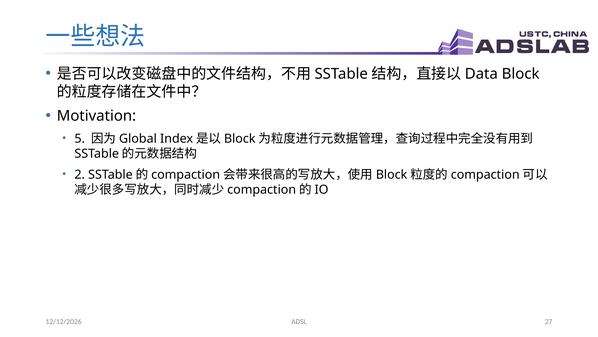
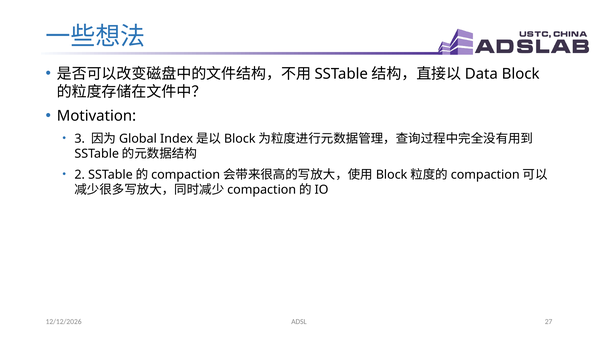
5: 5 -> 3
